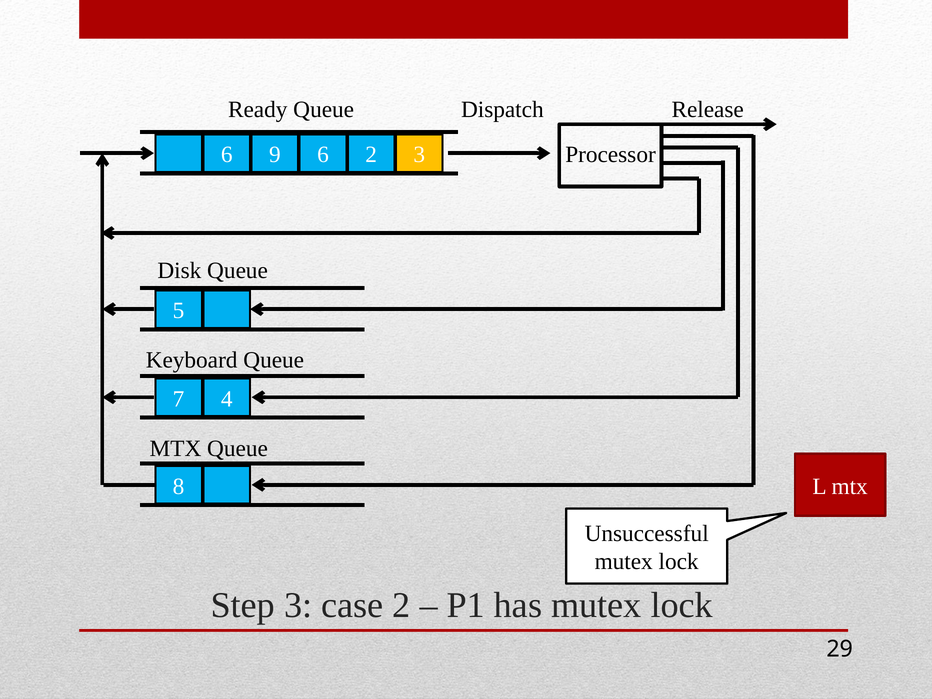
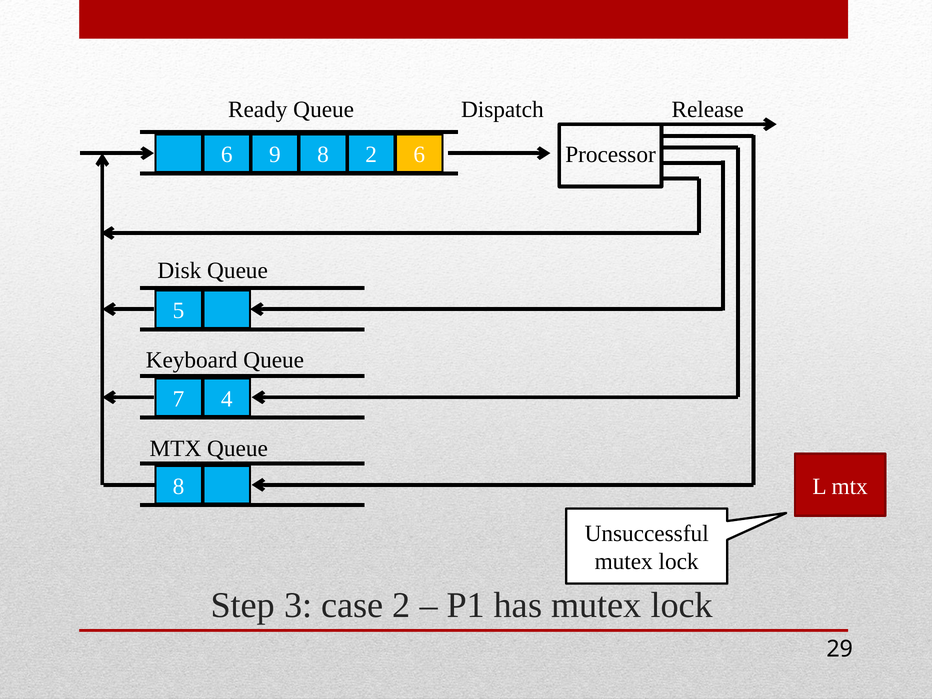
9 6: 6 -> 8
2 3: 3 -> 6
